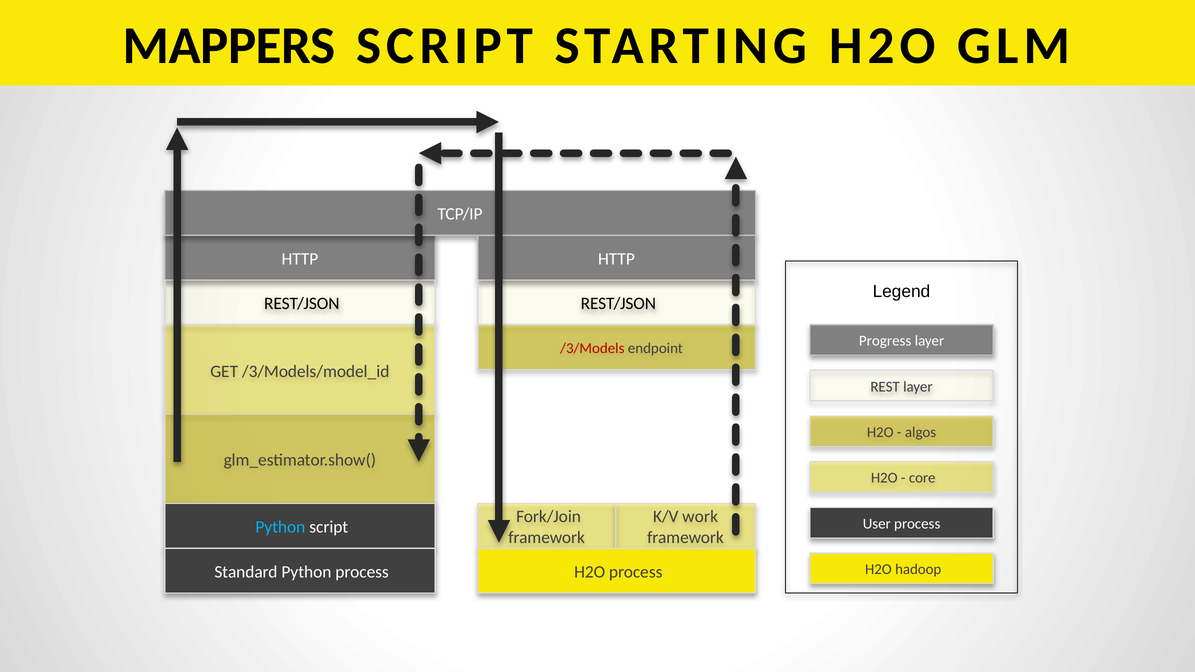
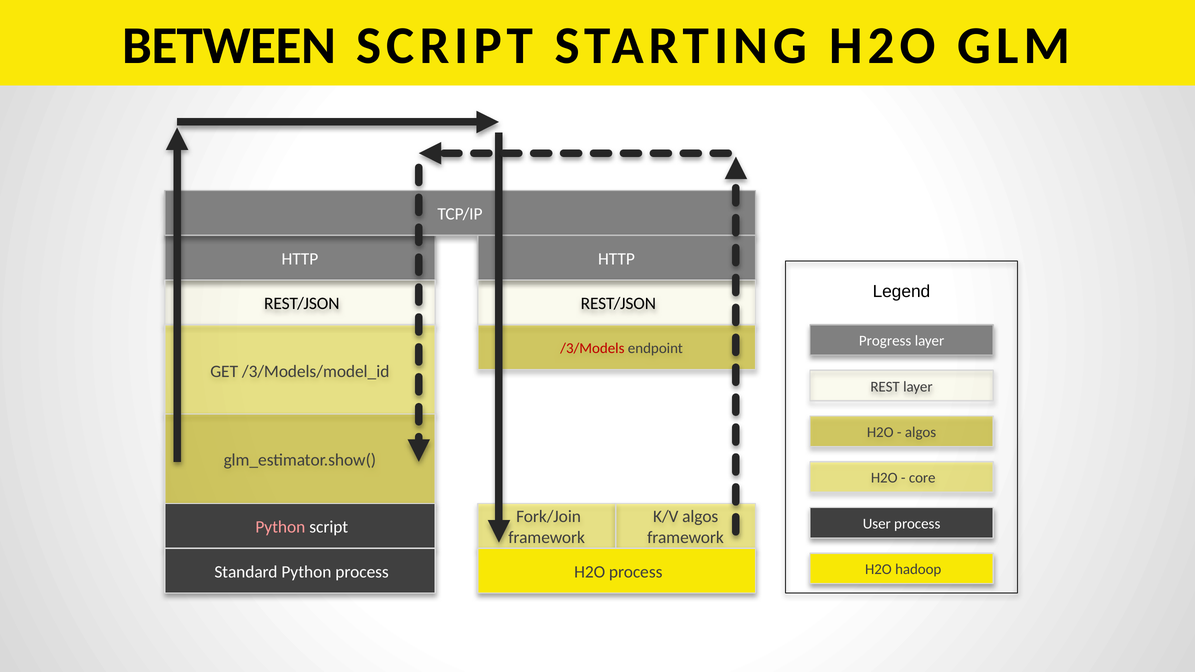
MAPPERS: MAPPERS -> BETWEEN
K/V work: work -> algos
Python at (280, 527) colour: light blue -> pink
